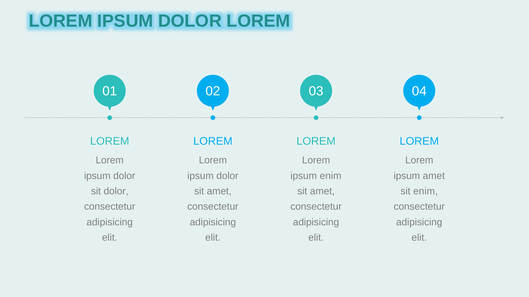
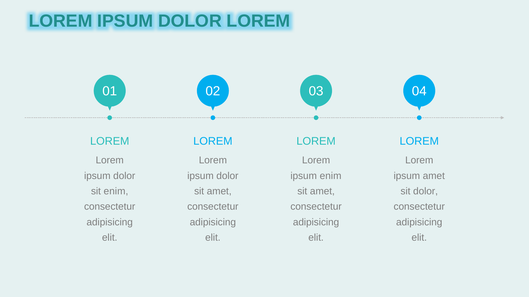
sit dolor: dolor -> enim
sit enim: enim -> dolor
